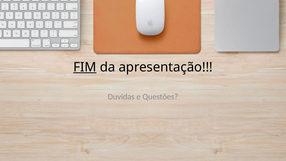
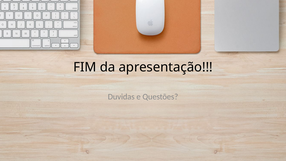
FIM underline: present -> none
